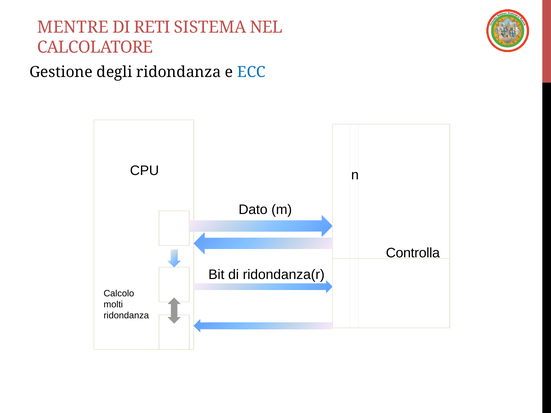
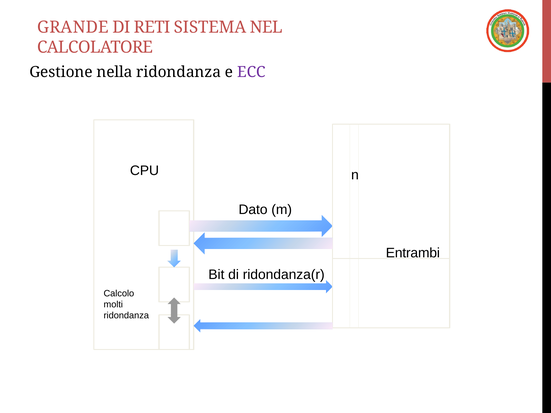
MENTRE: MENTRE -> GRANDE
degli: degli -> nella
ECC colour: blue -> purple
Controlla: Controlla -> Entrambi
